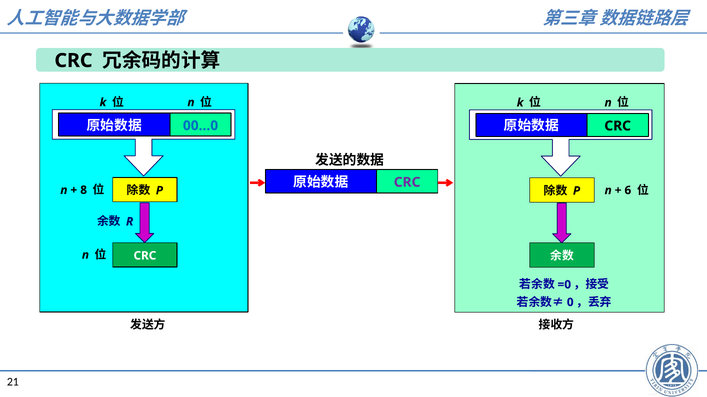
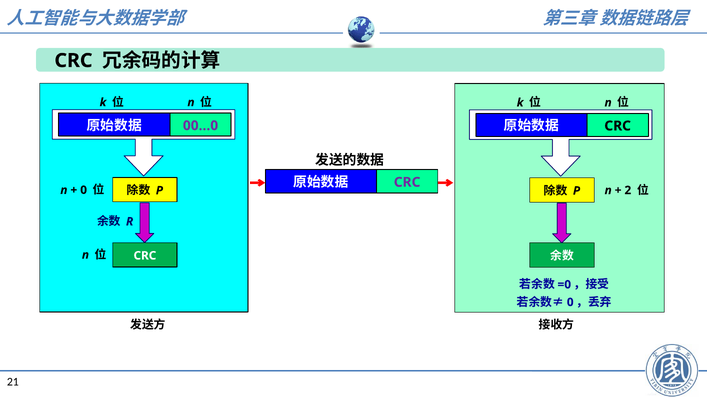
00…0 colour: blue -> purple
6: 6 -> 2
8 at (84, 190): 8 -> 0
